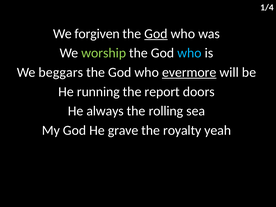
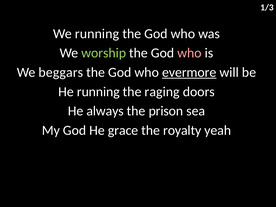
1/4: 1/4 -> 1/3
We forgiven: forgiven -> running
God at (156, 34) underline: present -> none
who at (189, 53) colour: light blue -> pink
report: report -> raging
rolling: rolling -> prison
grave: grave -> grace
